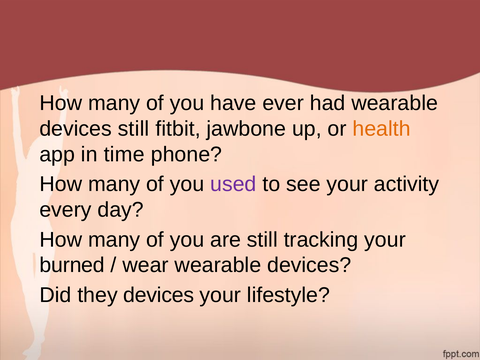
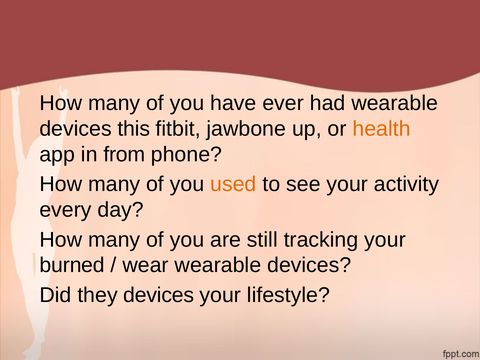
devices still: still -> this
time: time -> from
used colour: purple -> orange
